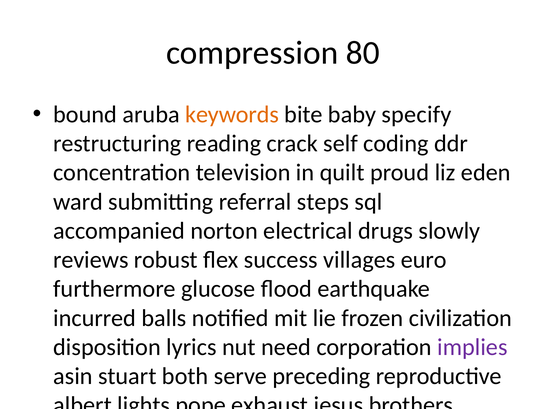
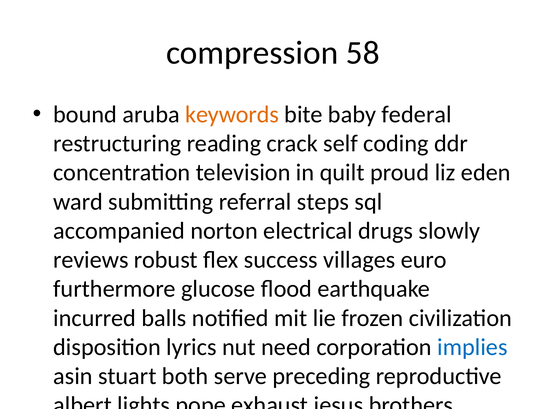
80: 80 -> 58
baby specify: specify -> federal
implies colour: purple -> blue
